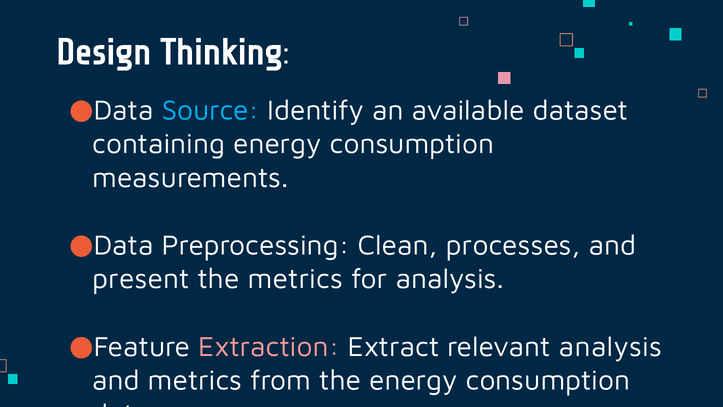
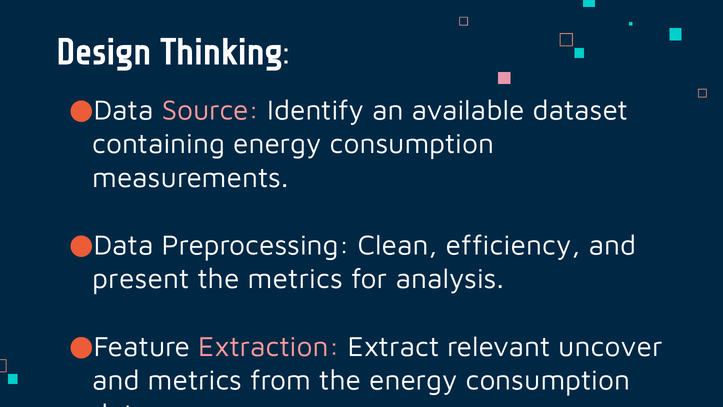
Source colour: light blue -> pink
processes: processes -> efficiency
relevant analysis: analysis -> uncover
